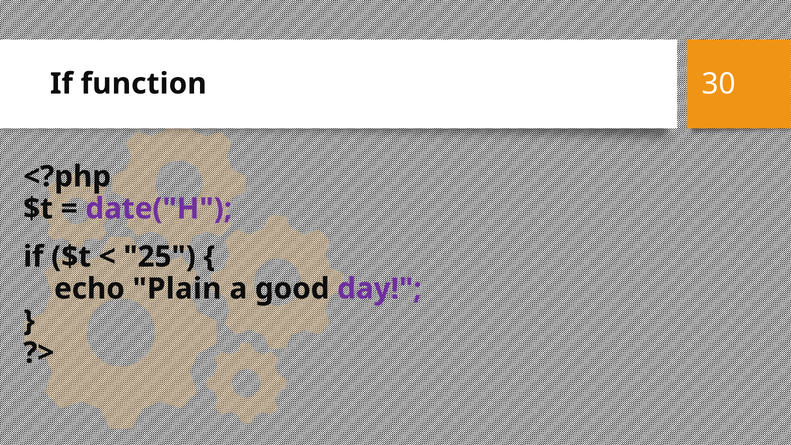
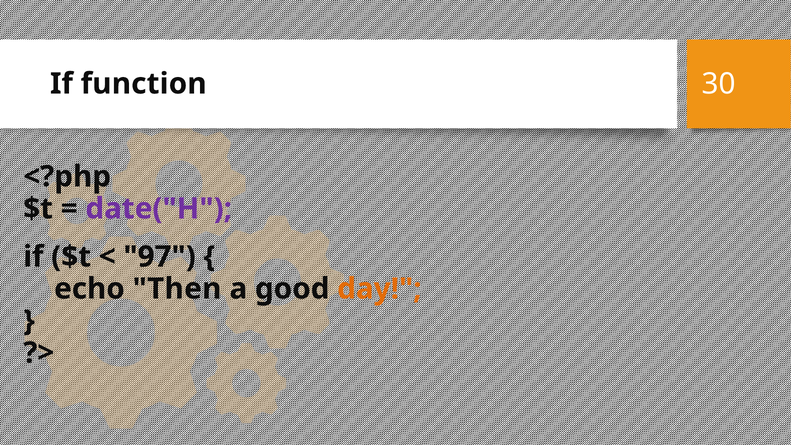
25: 25 -> 97
Plain: Plain -> Then
day colour: purple -> orange
